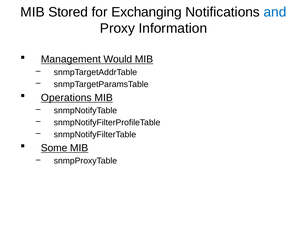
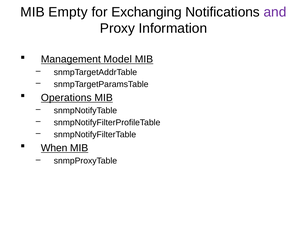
Stored: Stored -> Empty
and colour: blue -> purple
Would: Would -> Model
Some: Some -> When
